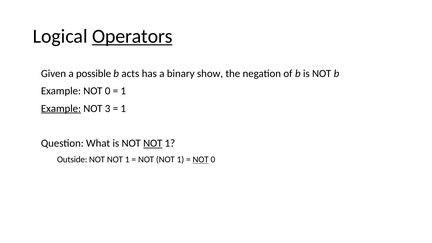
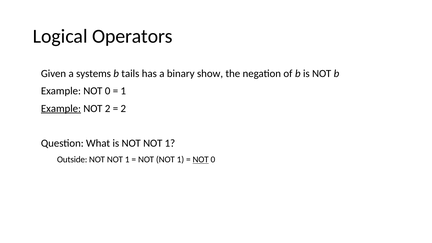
Operators underline: present -> none
possible: possible -> systems
acts: acts -> tails
NOT 3: 3 -> 2
1 at (123, 108): 1 -> 2
NOT at (153, 143) underline: present -> none
